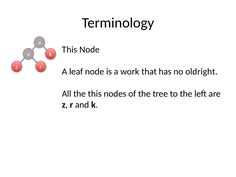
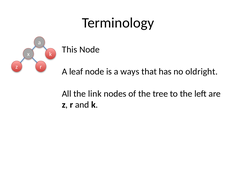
work: work -> ways
the this: this -> link
